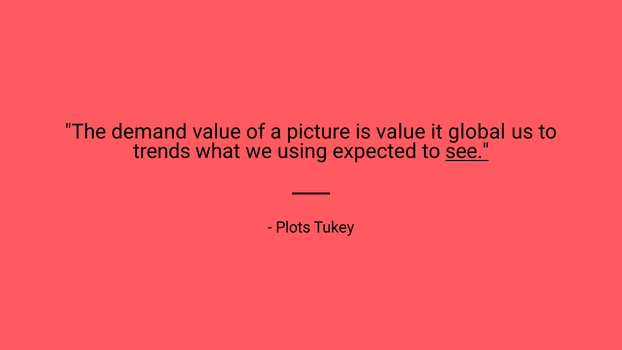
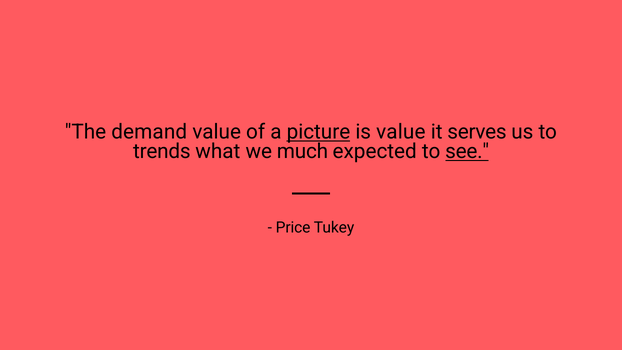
picture underline: none -> present
global: global -> serves
using: using -> much
Plots: Plots -> Price
